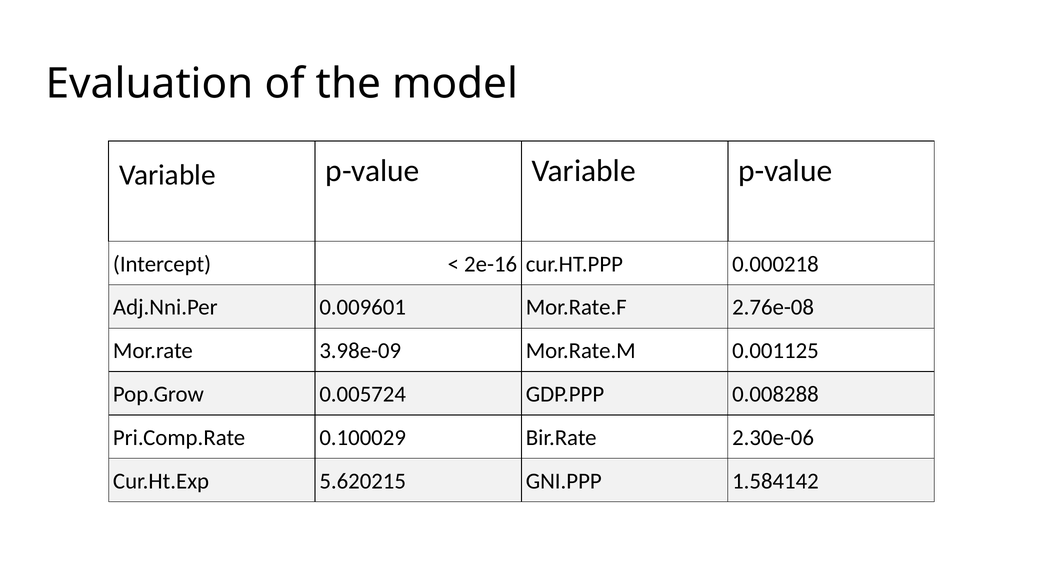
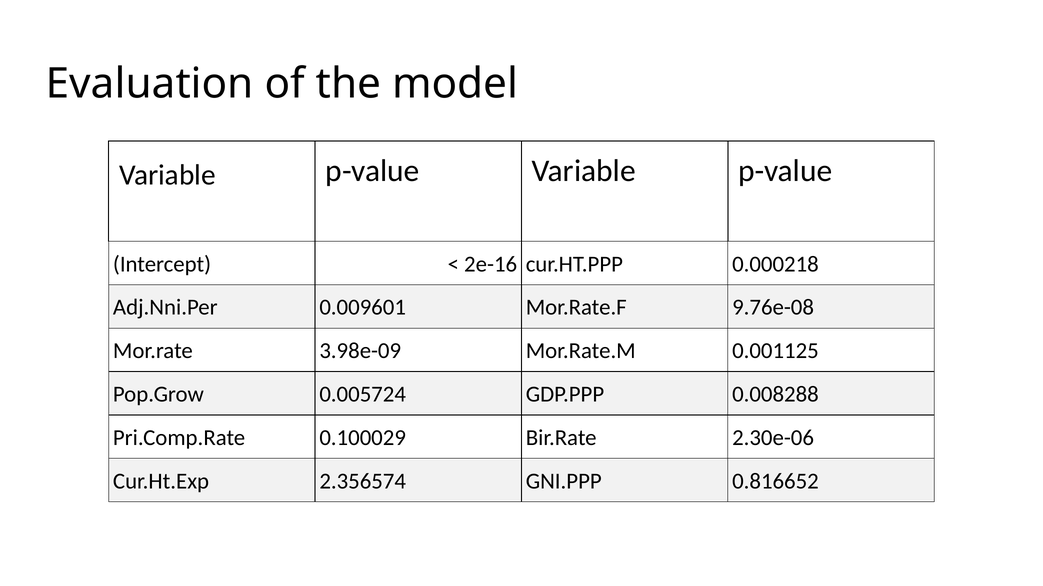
2.76e-08: 2.76e-08 -> 9.76e-08
5.620215: 5.620215 -> 2.356574
1.584142: 1.584142 -> 0.816652
